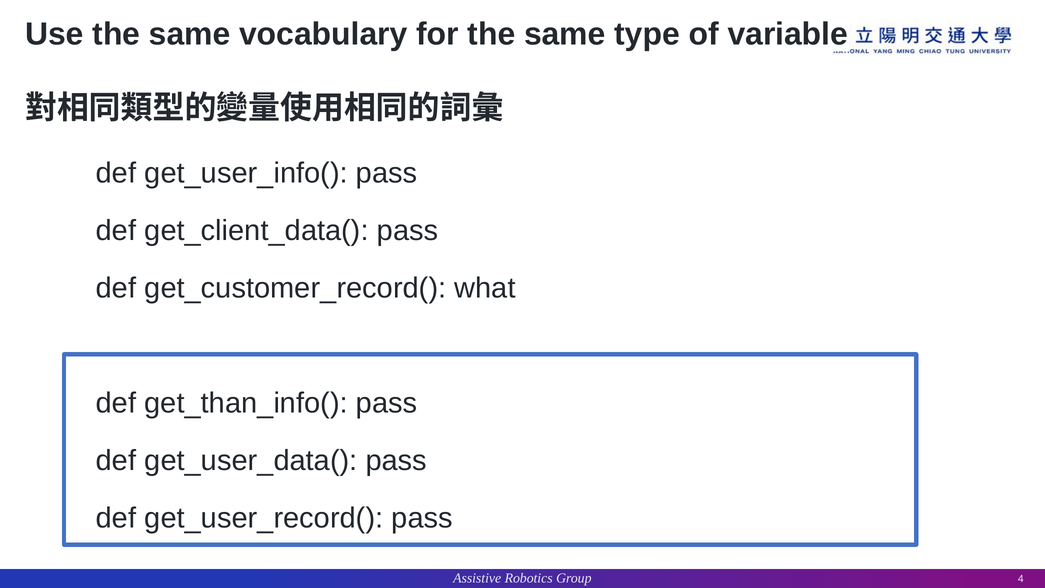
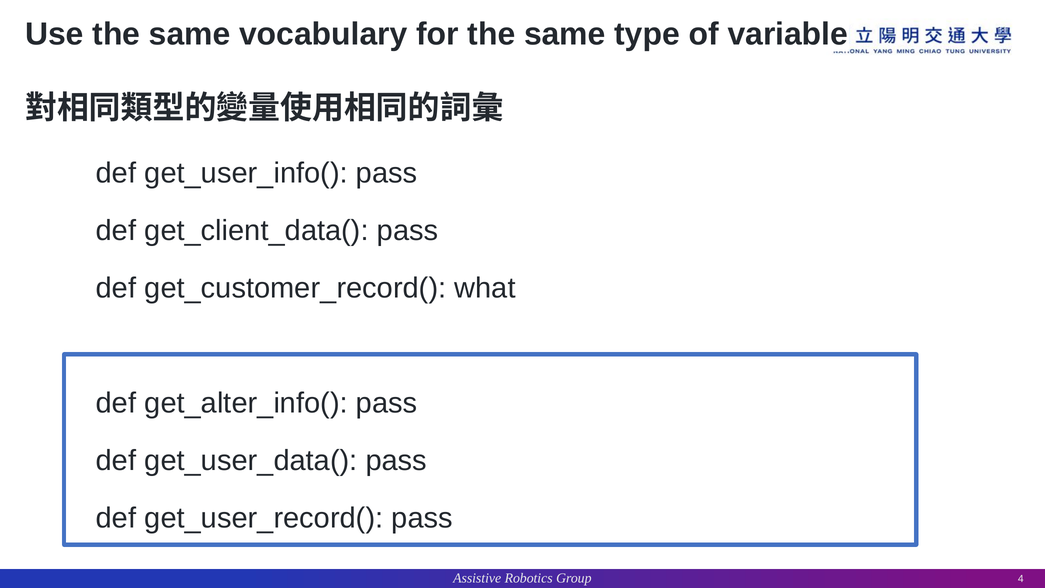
get_than_info(: get_than_info( -> get_alter_info(
